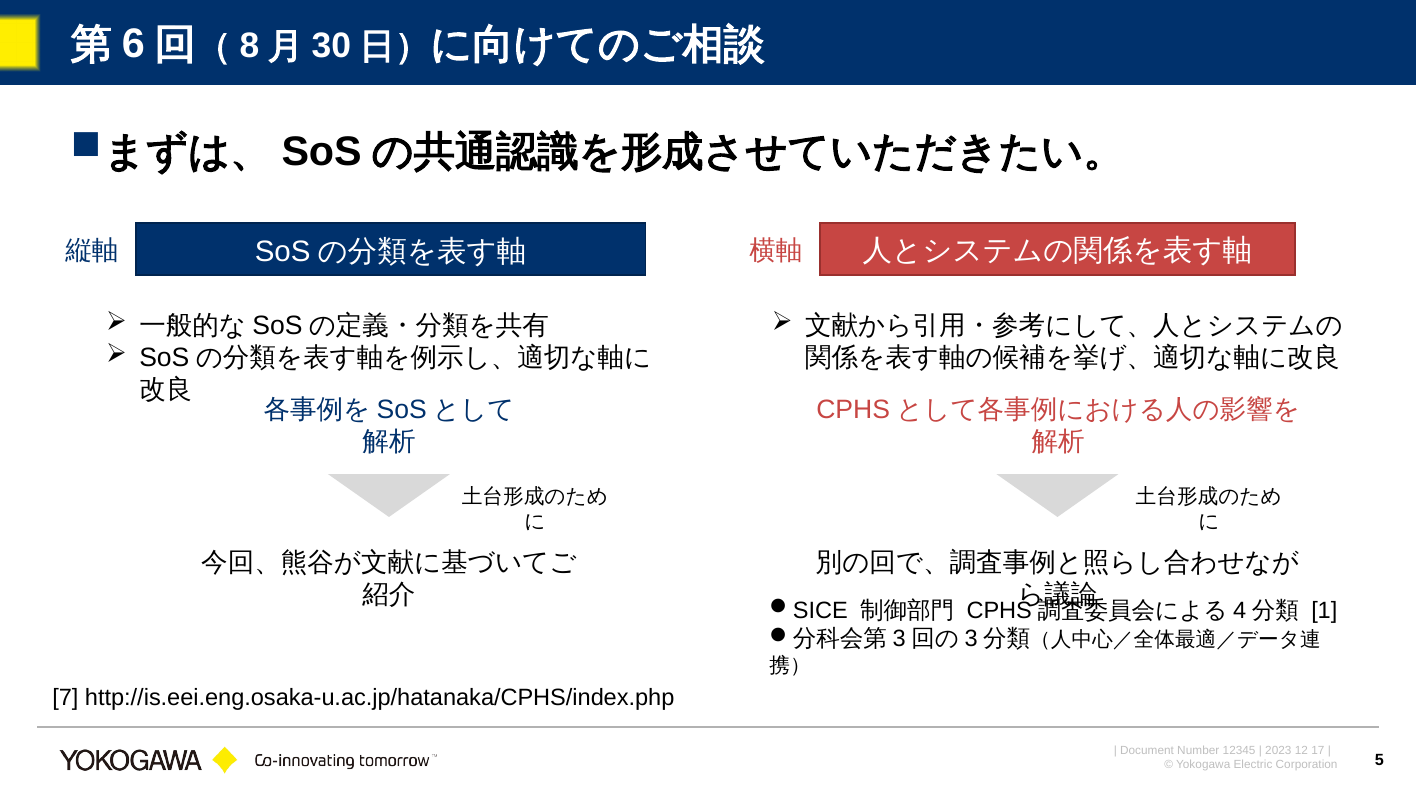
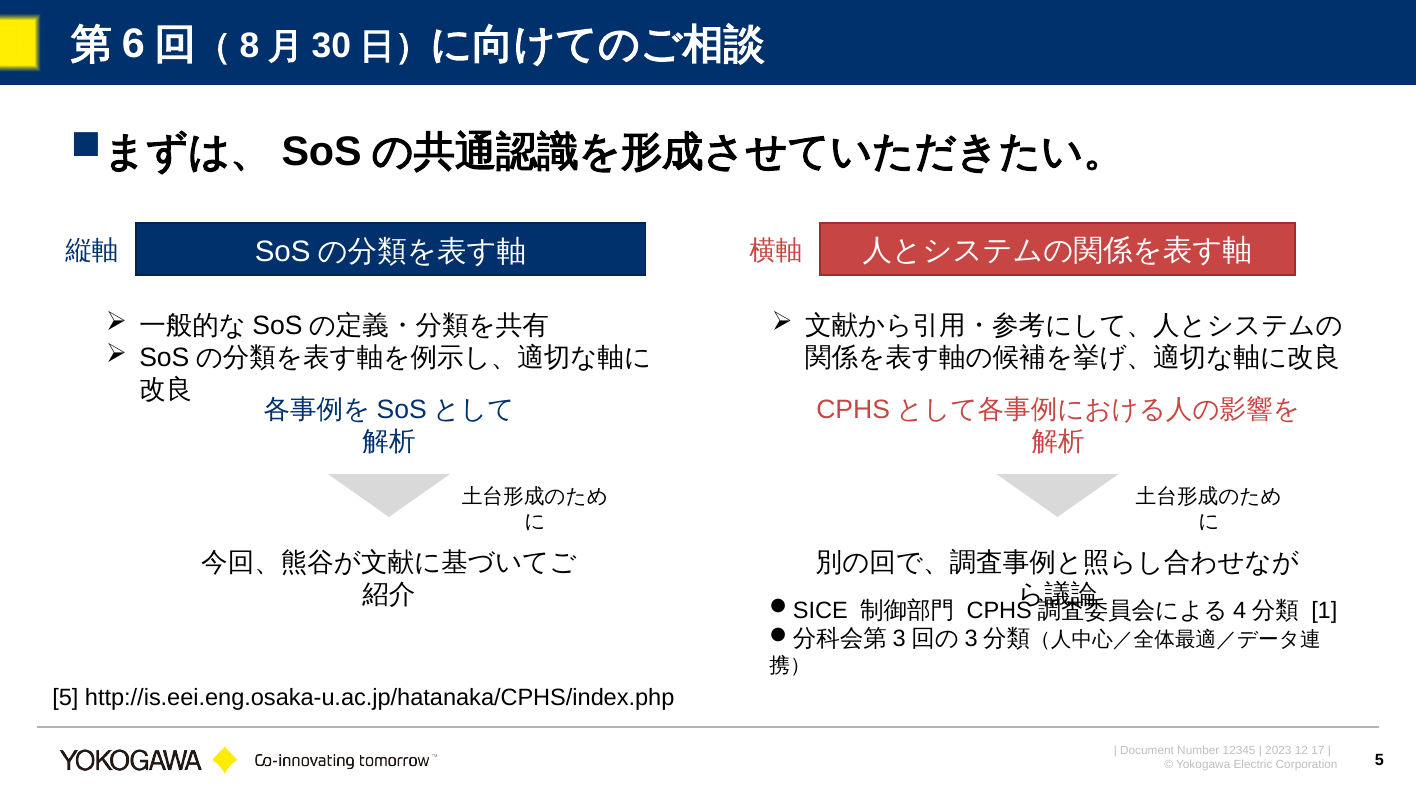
7 at (65, 698): 7 -> 5
